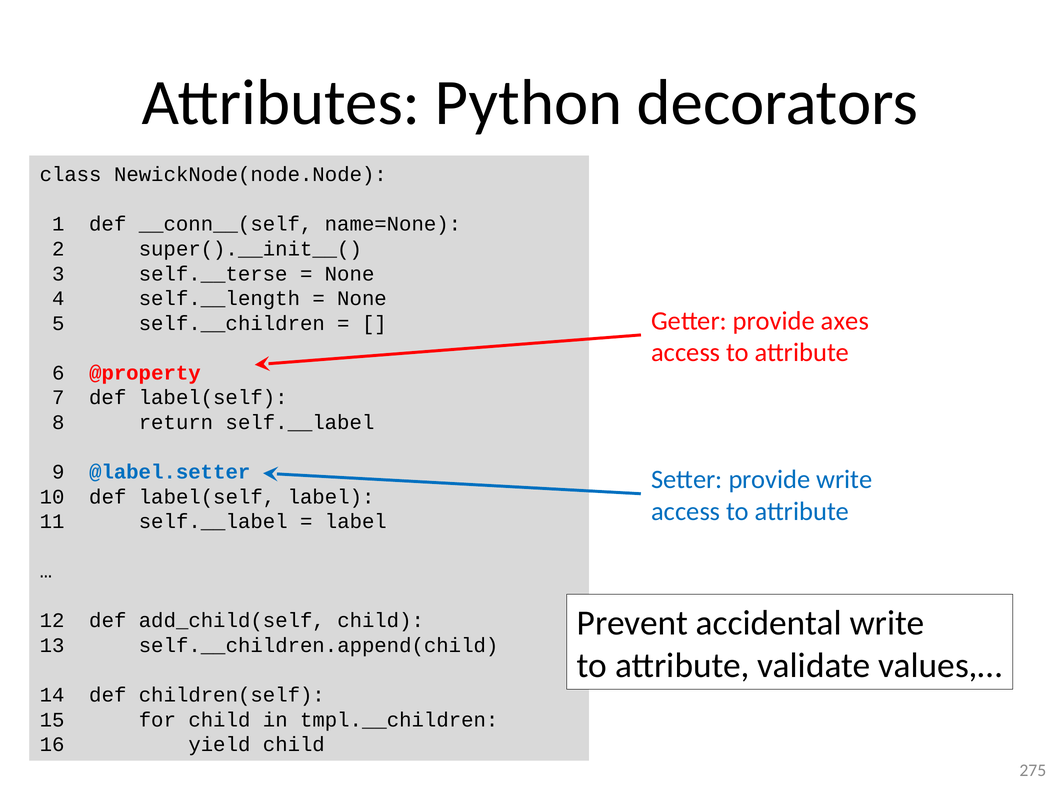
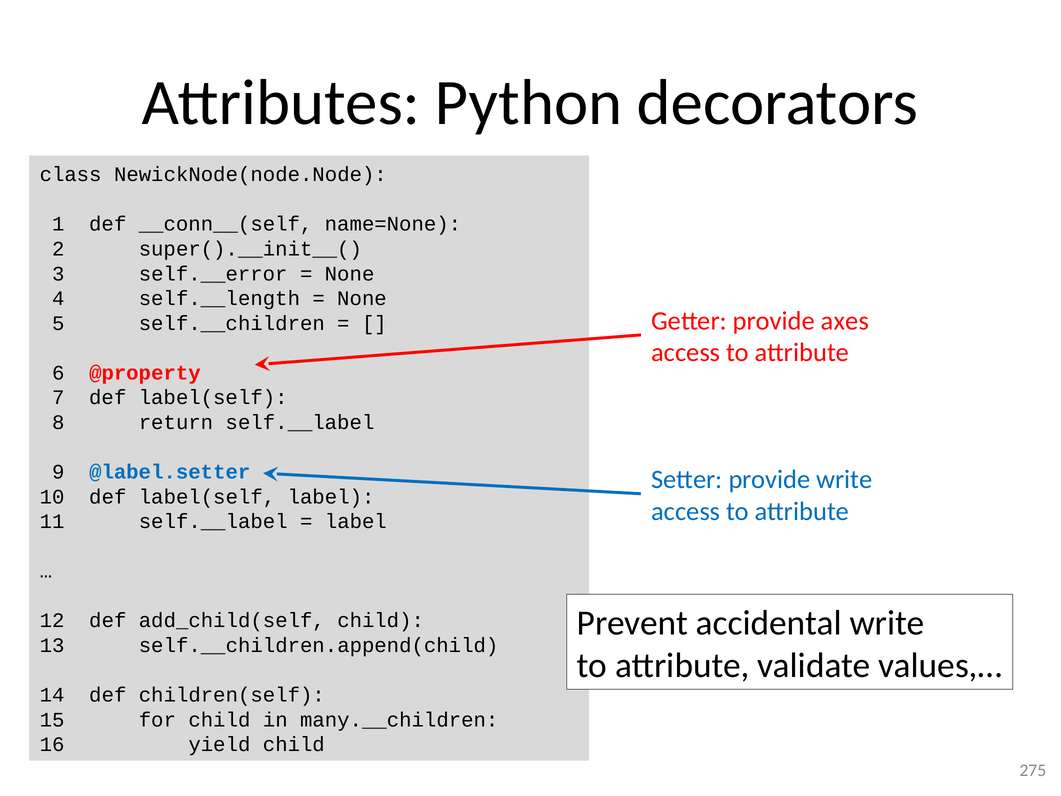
self.__terse: self.__terse -> self.__error
tmpl.__children: tmpl.__children -> many.__children
